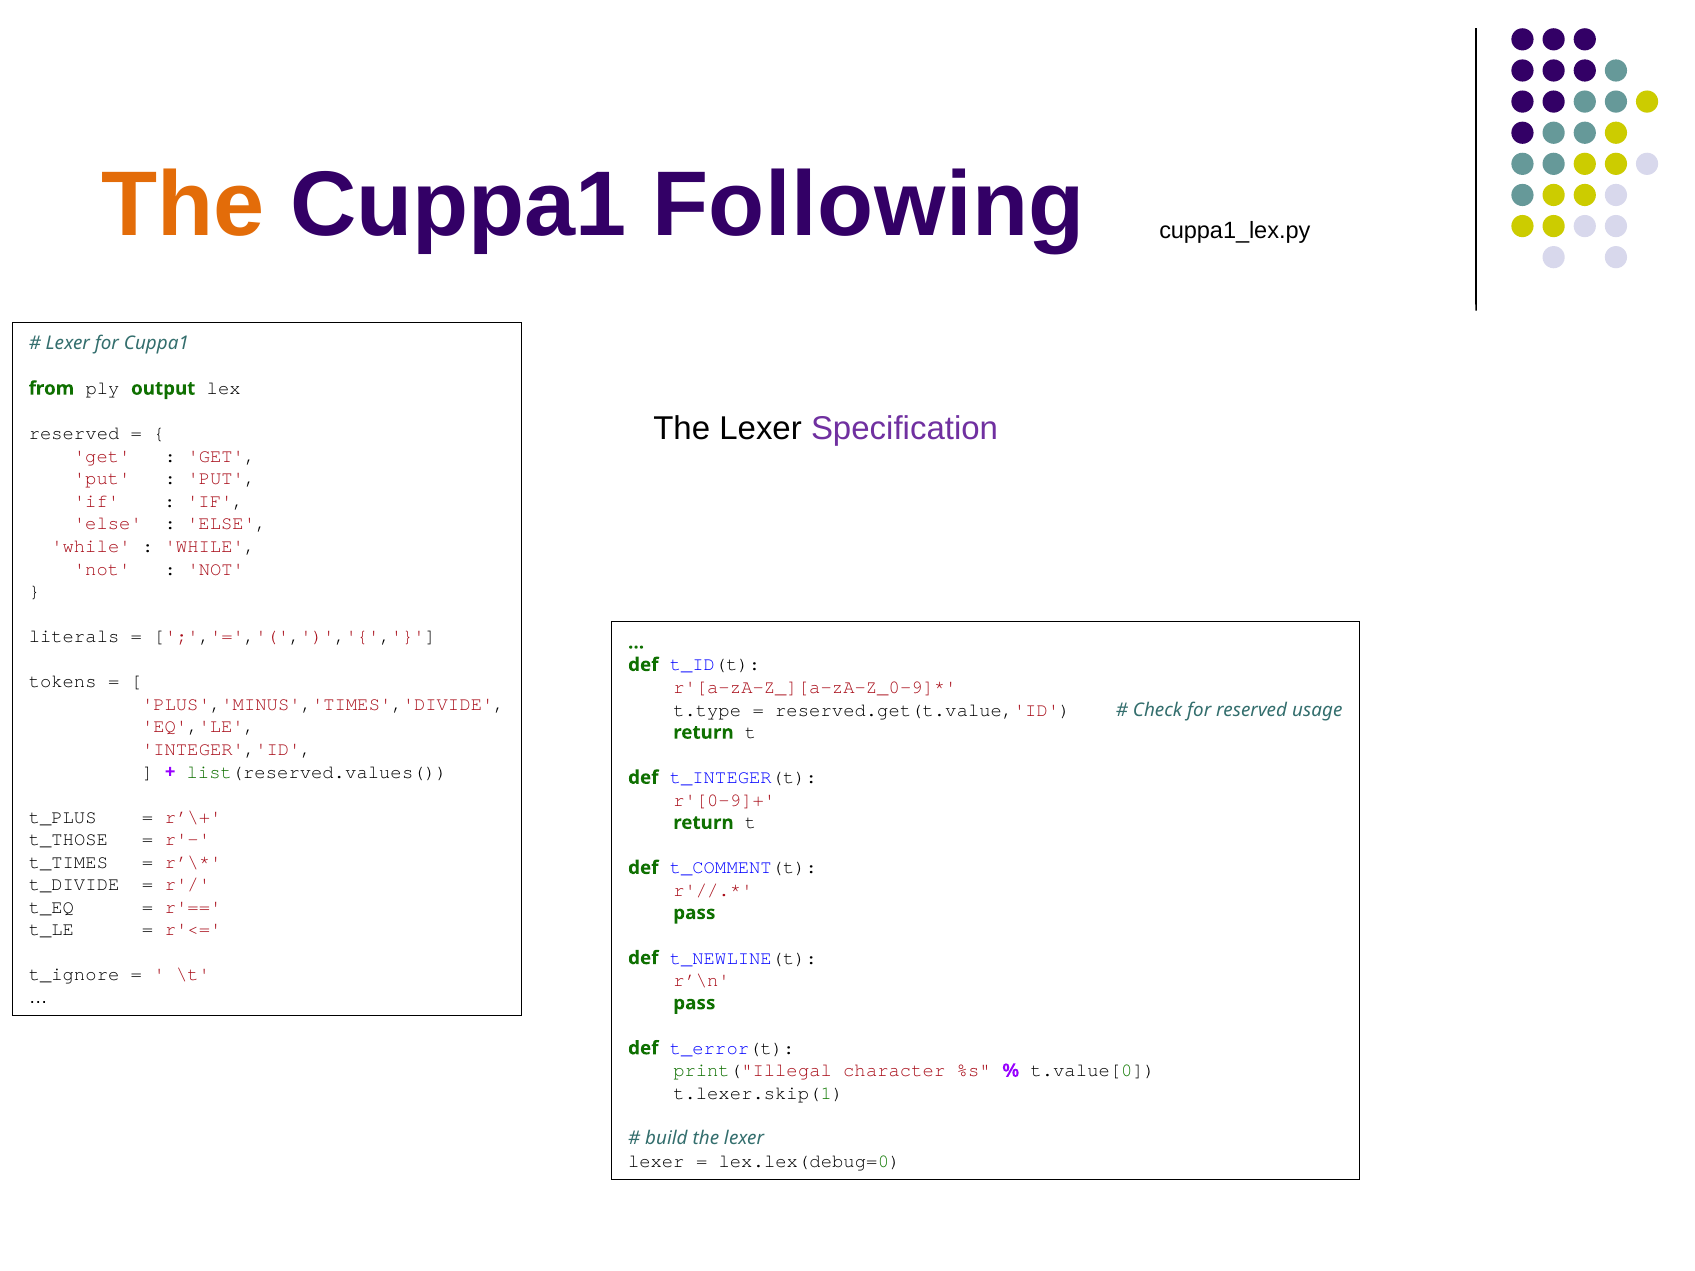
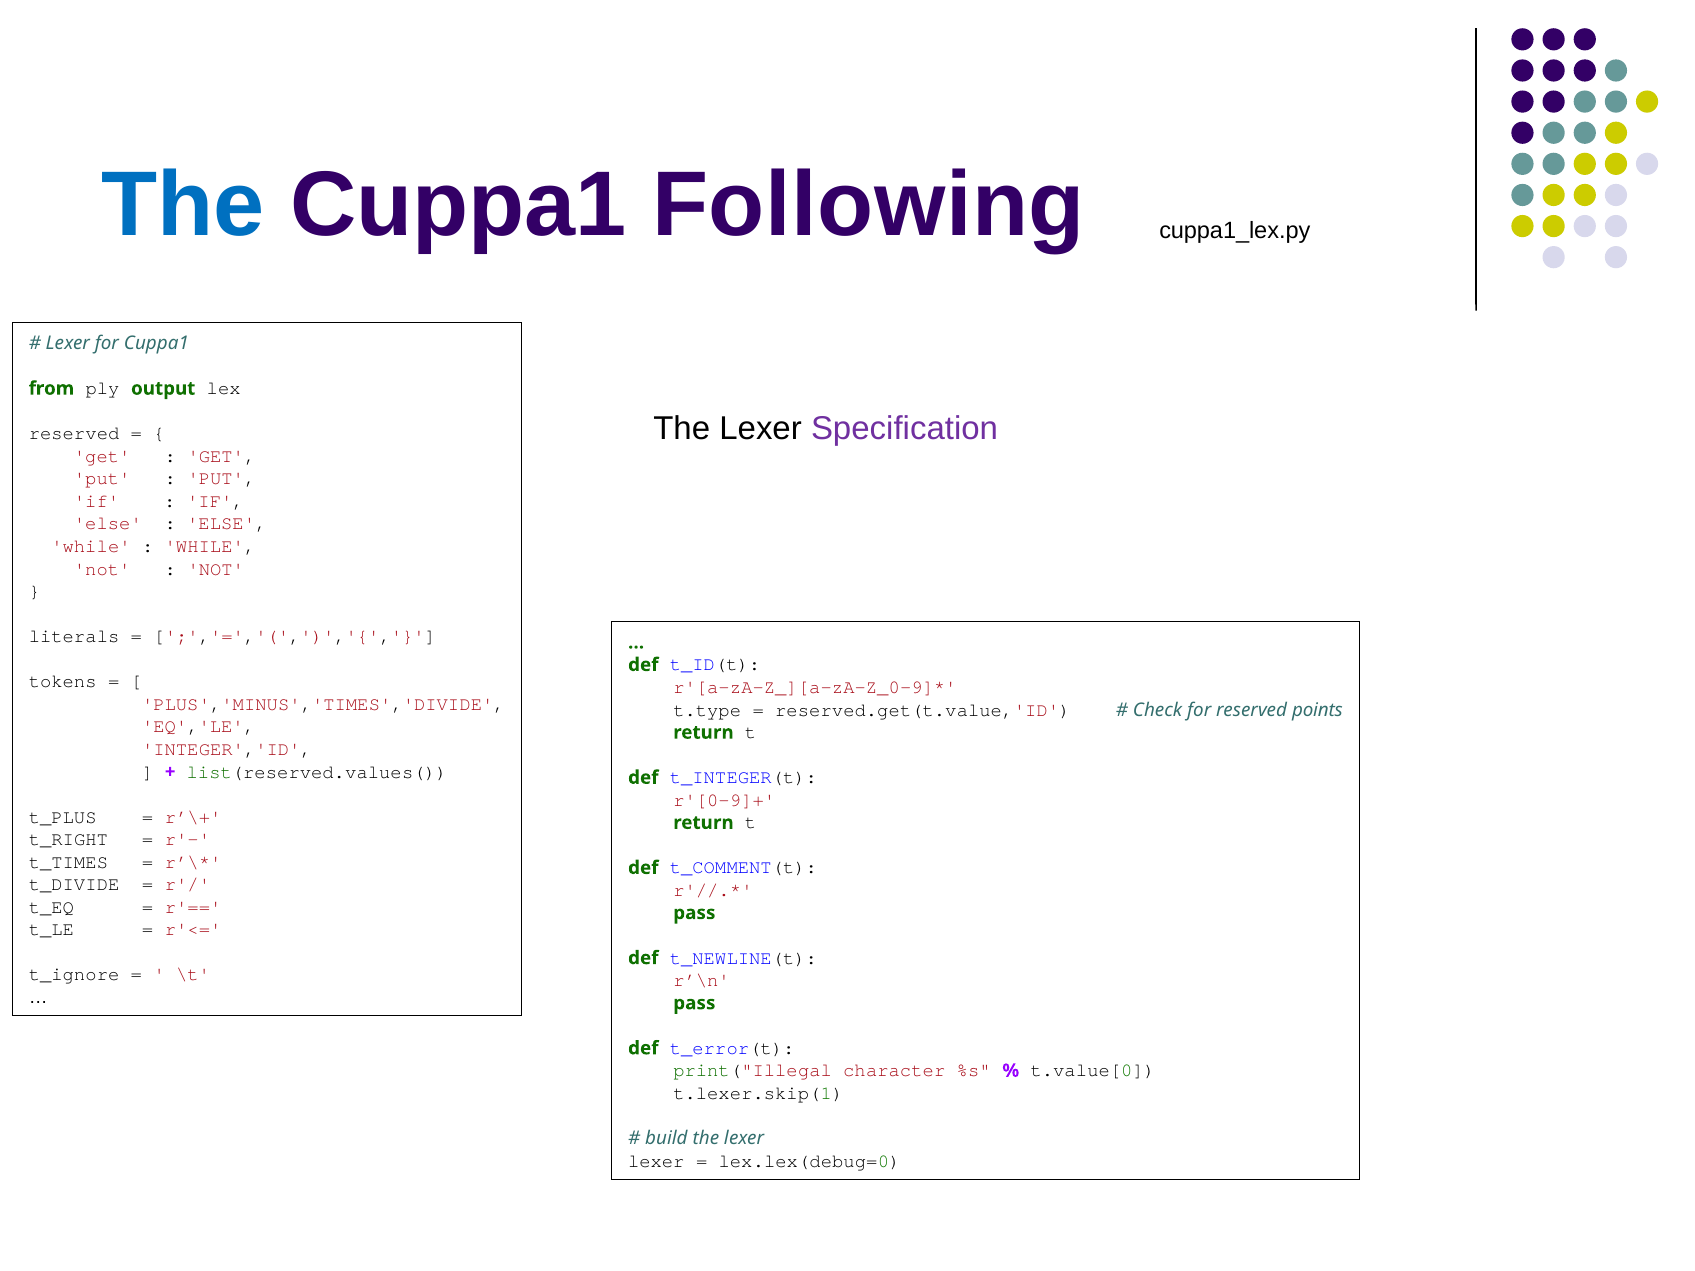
The at (183, 206) colour: orange -> blue
usage: usage -> points
t_THOSE: t_THOSE -> t_RIGHT
